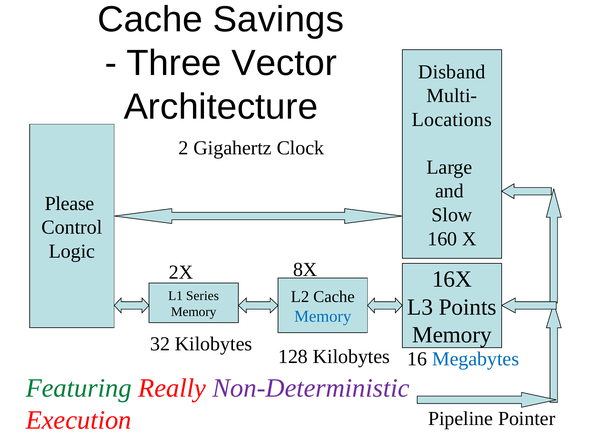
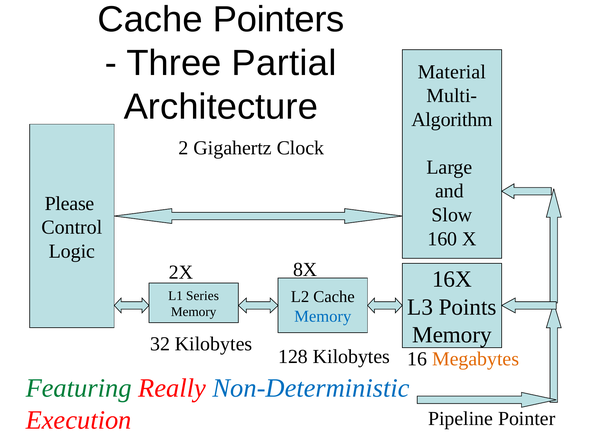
Savings: Savings -> Pointers
Vector: Vector -> Partial
Disband: Disband -> Material
Locations: Locations -> Algorithm
Megabytes colour: blue -> orange
Non-Deterministic colour: purple -> blue
